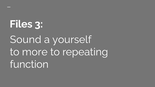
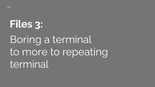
Sound: Sound -> Boring
a yourself: yourself -> terminal
function at (29, 64): function -> terminal
